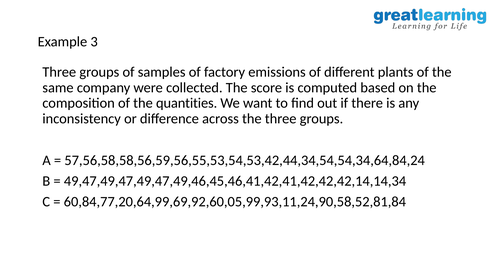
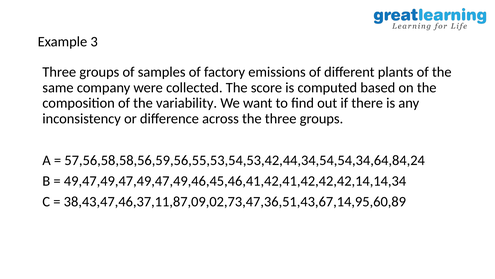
quantities: quantities -> variability
60,84,77,20,64,99,69,92,60,05,99,93,11,24,90,58,52,81,84: 60,84,77,20,64,99,69,92,60,05,99,93,11,24,90,58,52,81,84 -> 38,43,47,46,37,11,87,09,02,73,47,36,51,43,67,14,95,60,89
